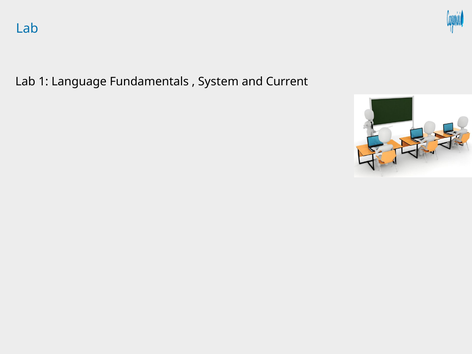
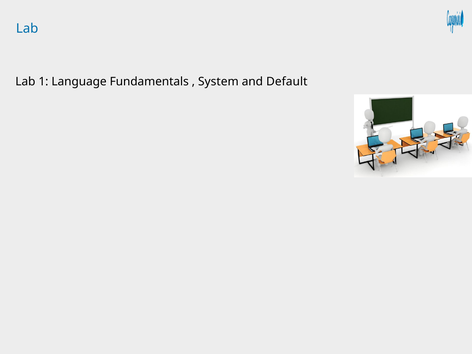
Current: Current -> Default
